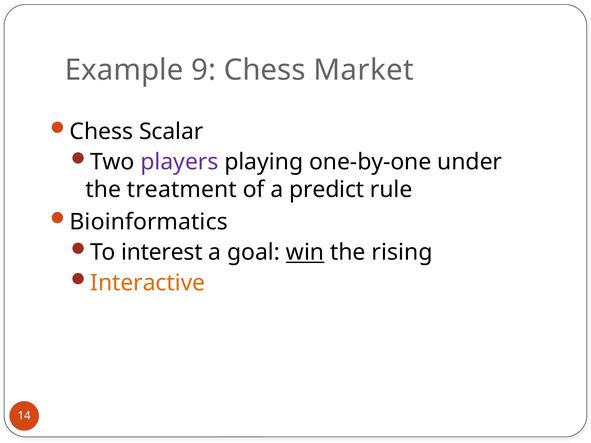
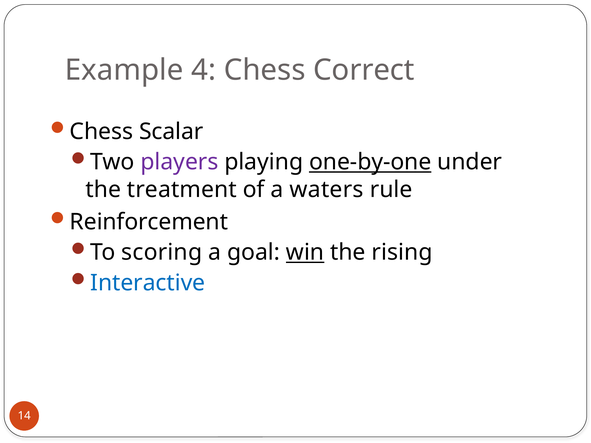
9: 9 -> 4
Market: Market -> Correct
one-by-one underline: none -> present
predict: predict -> waters
Bioinformatics: Bioinformatics -> Reinforcement
interest: interest -> scoring
Interactive colour: orange -> blue
